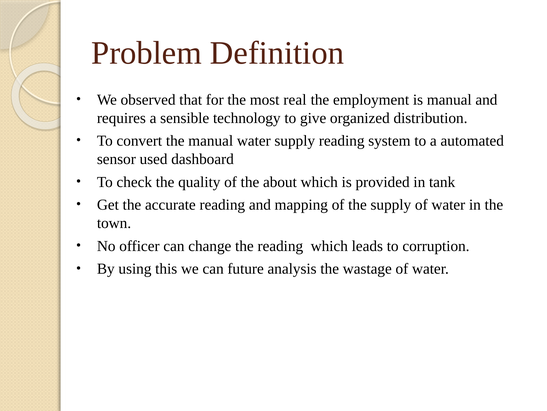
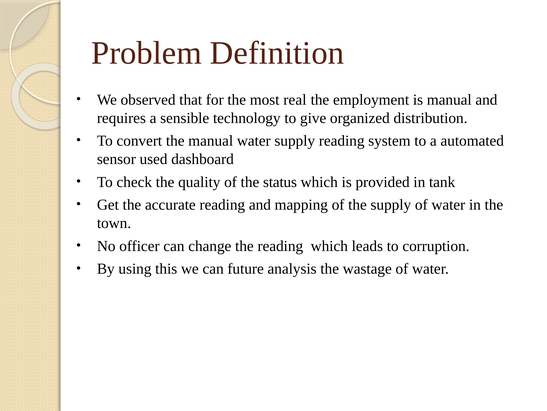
about: about -> status
